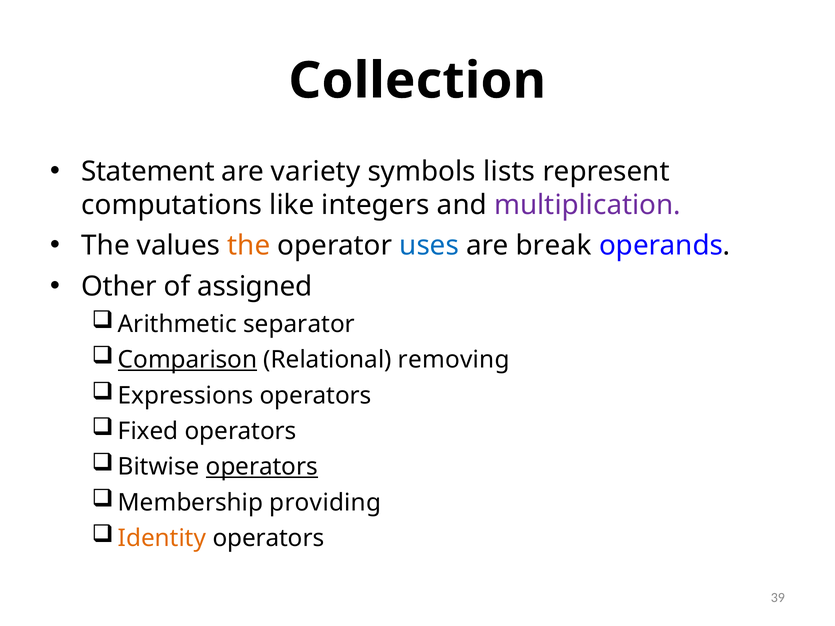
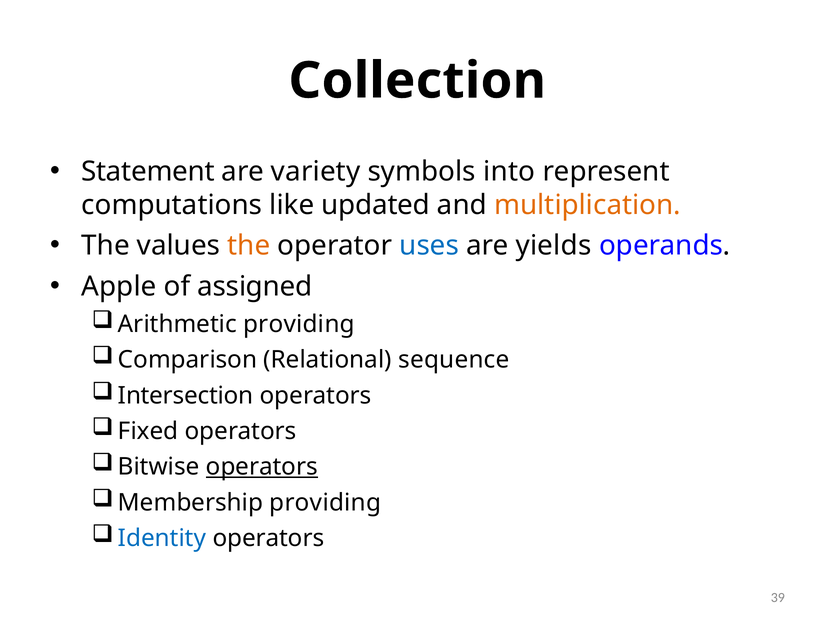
lists: lists -> into
integers: integers -> updated
multiplication colour: purple -> orange
break: break -> yields
Other: Other -> Apple
Arithmetic separator: separator -> providing
Comparison underline: present -> none
removing: removing -> sequence
Expressions: Expressions -> Intersection
Identity colour: orange -> blue
